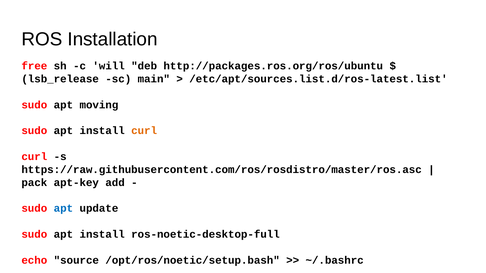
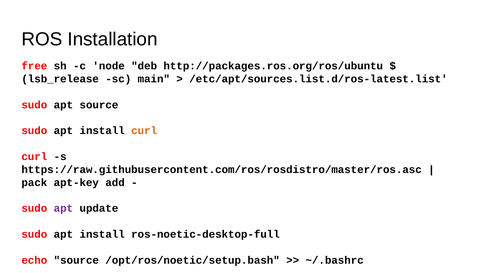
will: will -> node
apt moving: moving -> source
apt at (63, 209) colour: blue -> purple
